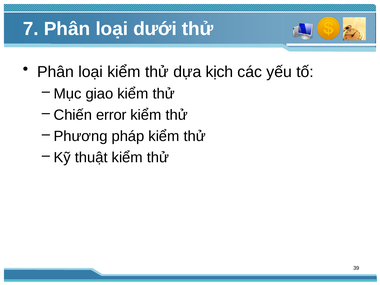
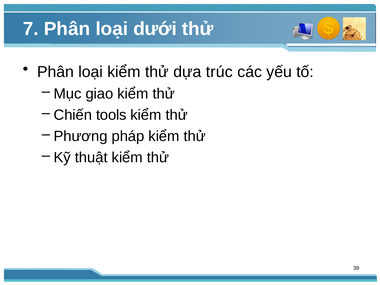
kịch: kịch -> trúc
error: error -> tools
